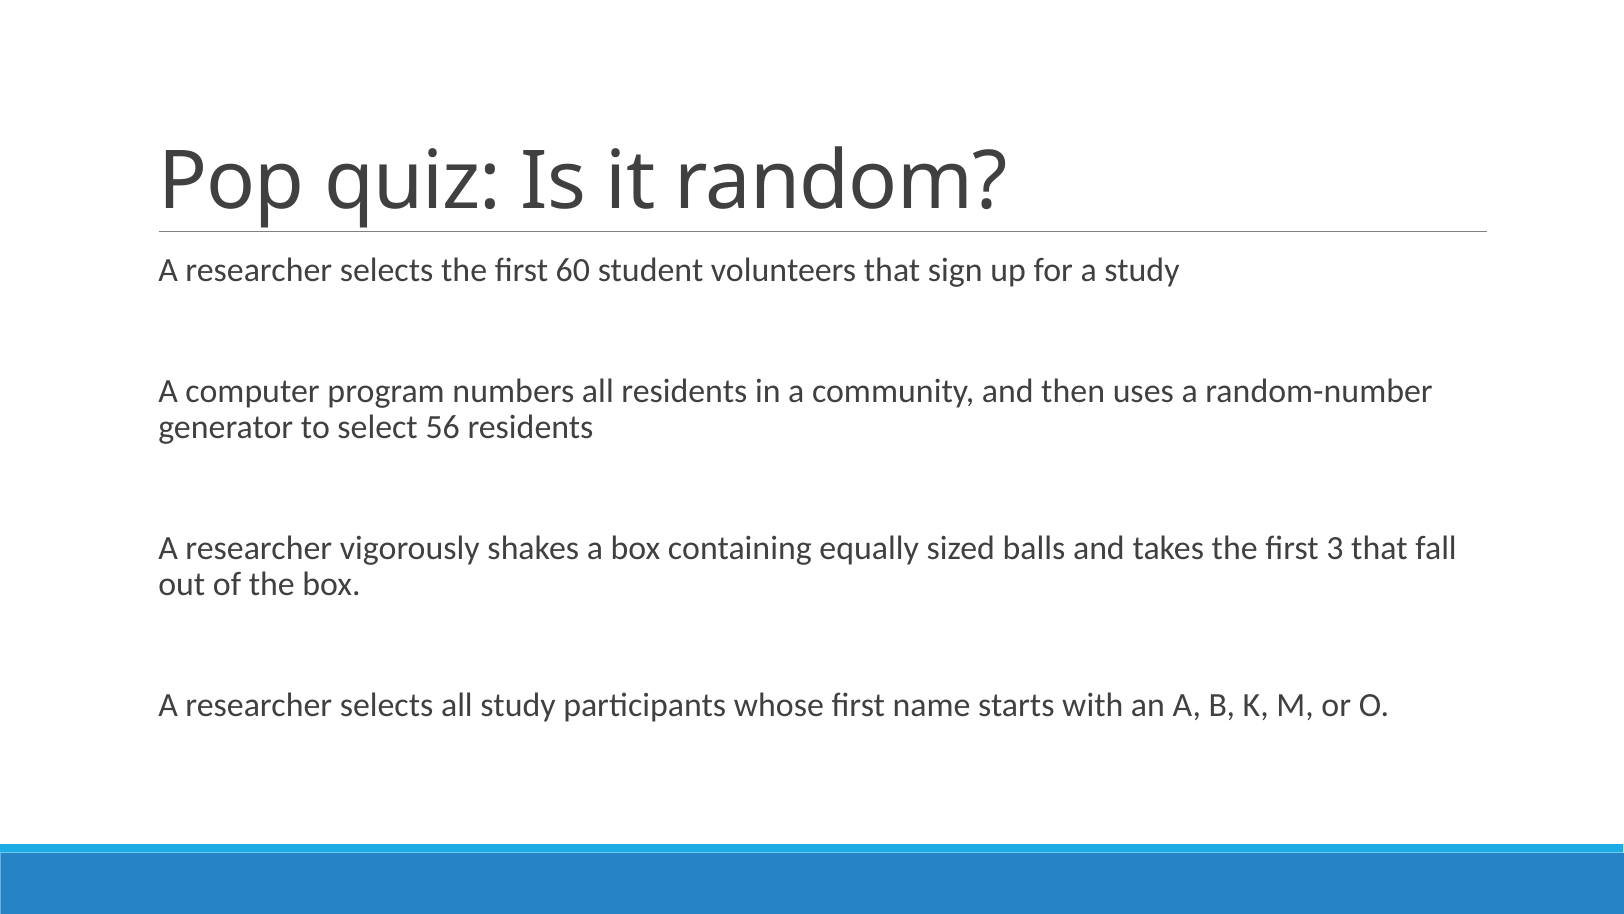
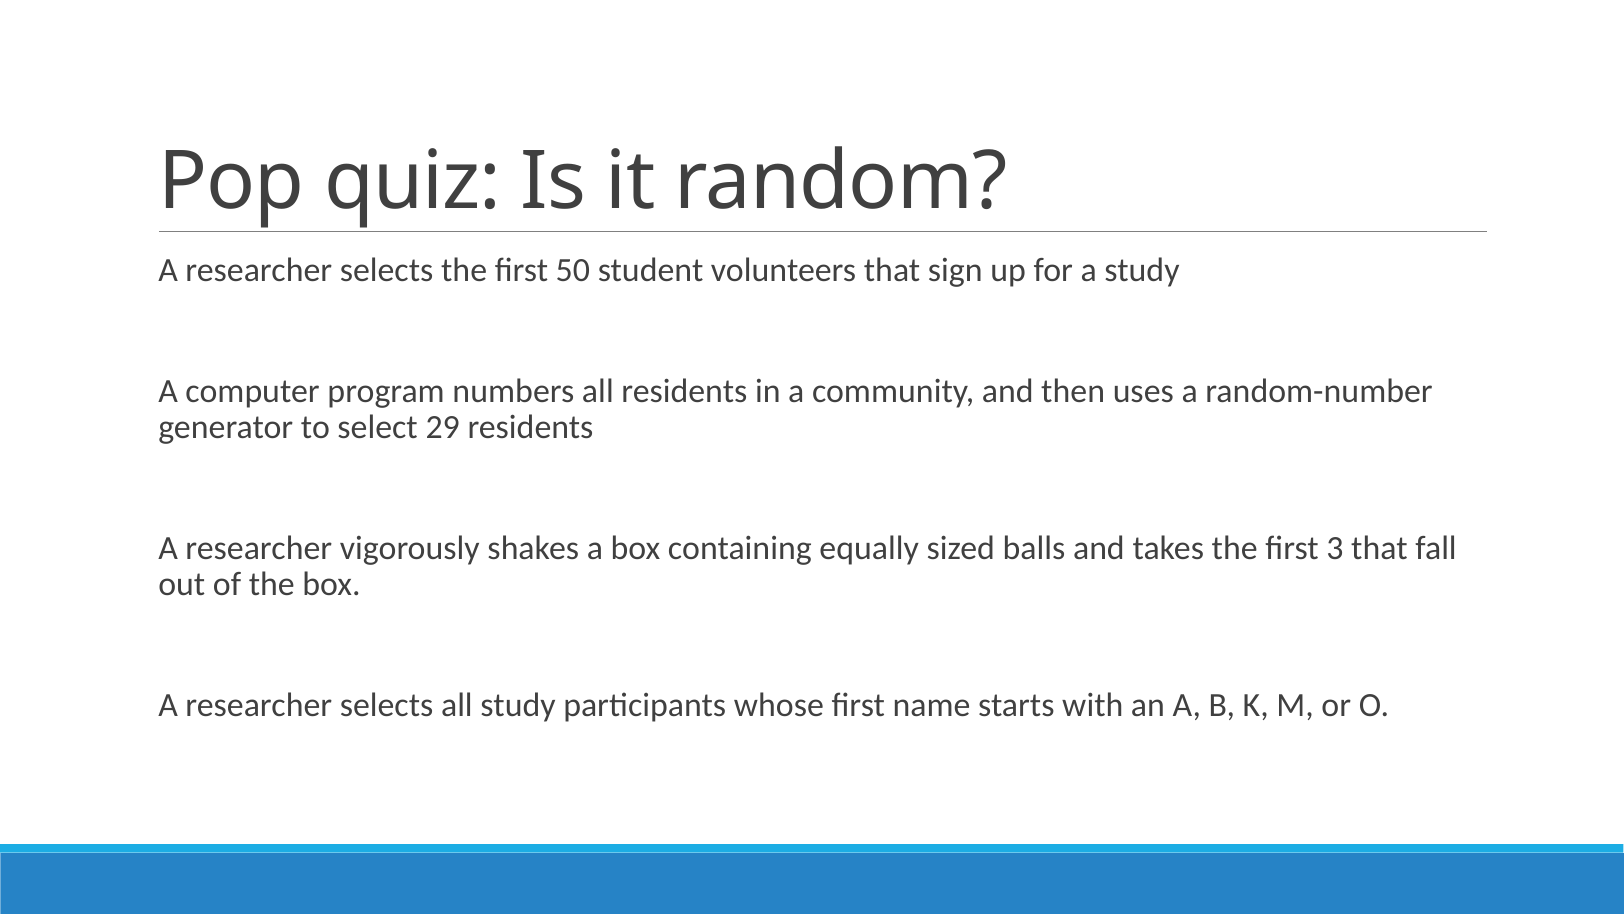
60: 60 -> 50
56: 56 -> 29
